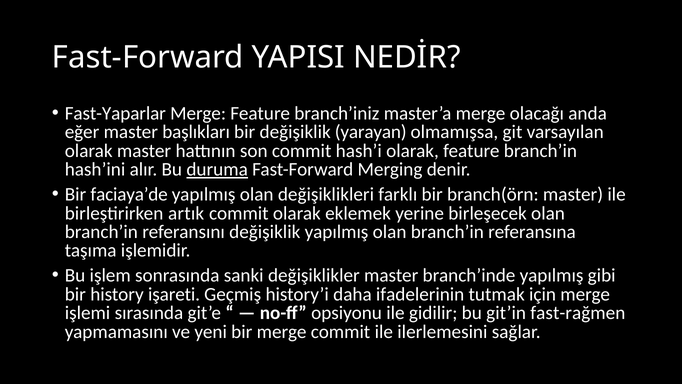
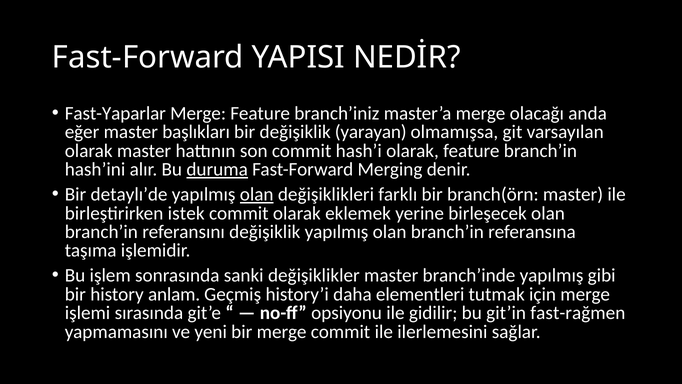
faciaya’de: faciaya’de -> detaylı’de
olan at (257, 194) underline: none -> present
artık: artık -> istek
işareti: işareti -> anlam
ifadelerinin: ifadelerinin -> elementleri
